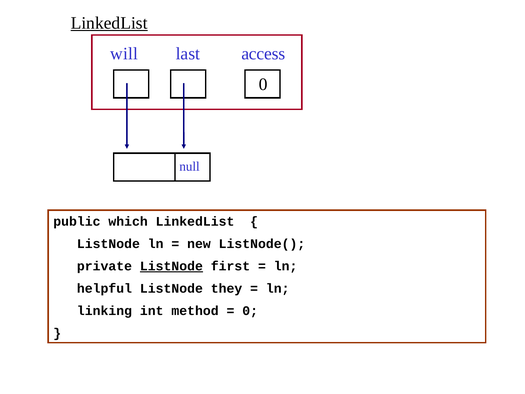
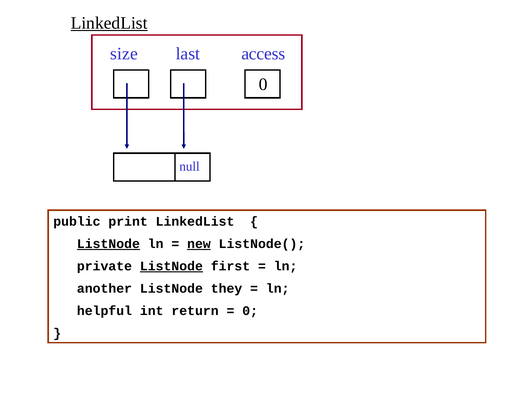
will: will -> size
which: which -> print
ListNode at (108, 244) underline: none -> present
new underline: none -> present
helpful: helpful -> another
linking: linking -> helpful
method: method -> return
